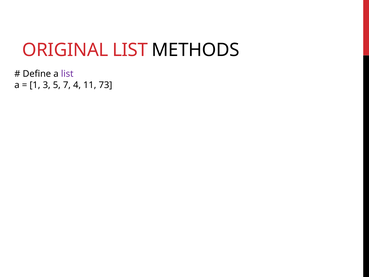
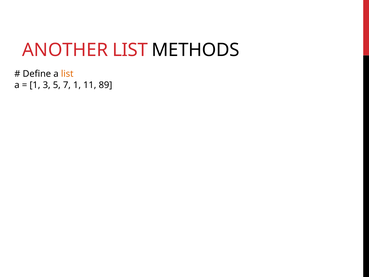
ORIGINAL: ORIGINAL -> ANOTHER
list at (67, 74) colour: purple -> orange
7 4: 4 -> 1
73: 73 -> 89
